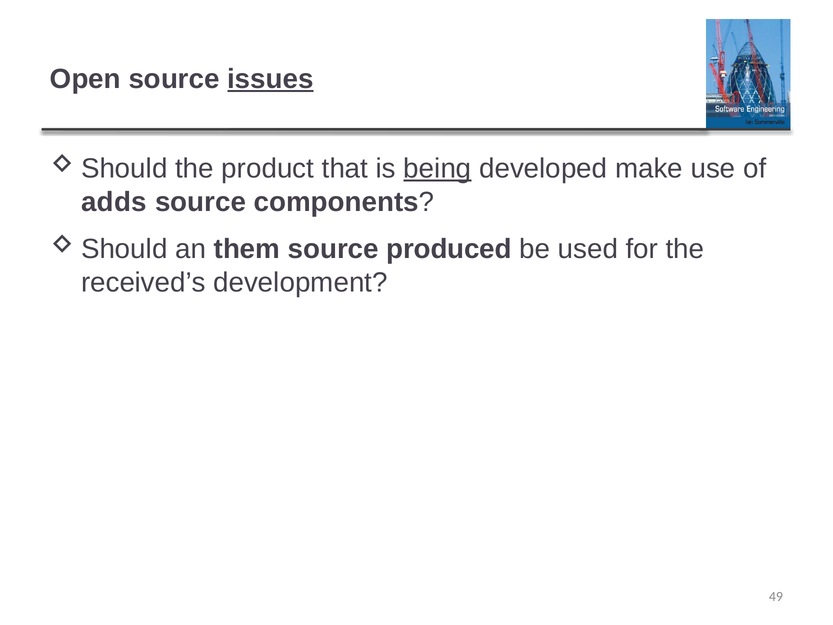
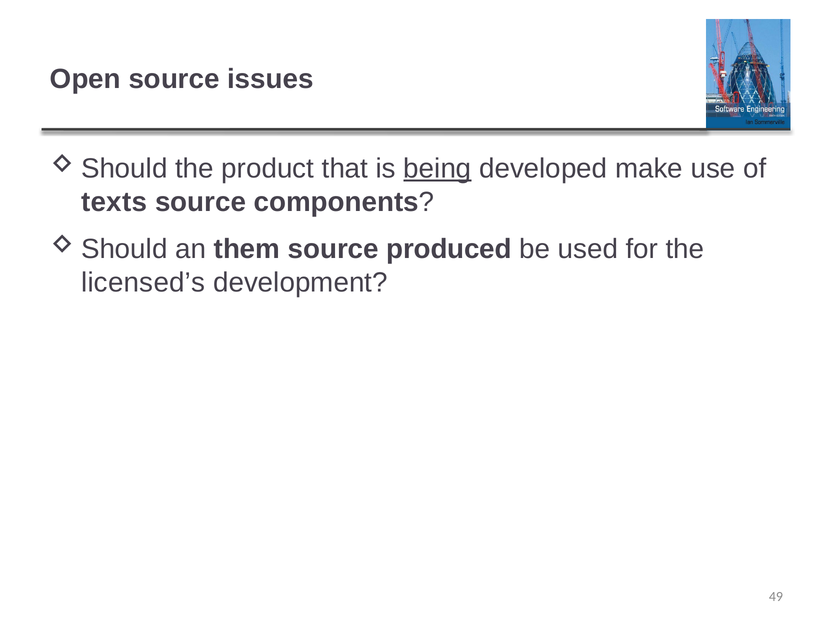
issues underline: present -> none
adds: adds -> texts
received’s: received’s -> licensed’s
